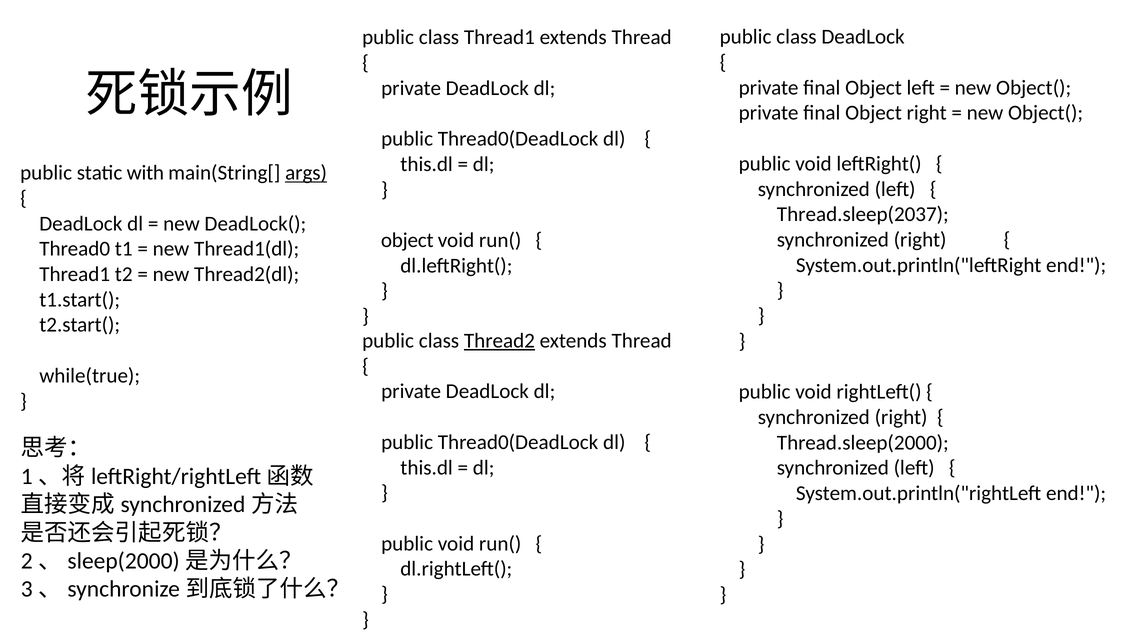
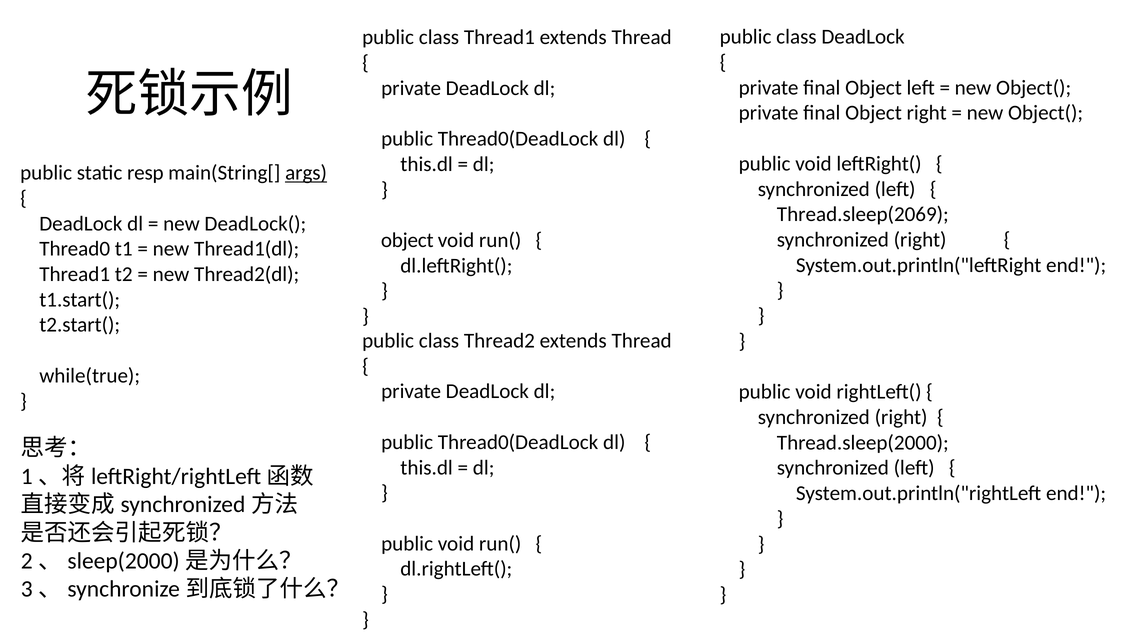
with: with -> resp
Thread.sleep(2037: Thread.sleep(2037 -> Thread.sleep(2069
Thread2 underline: present -> none
